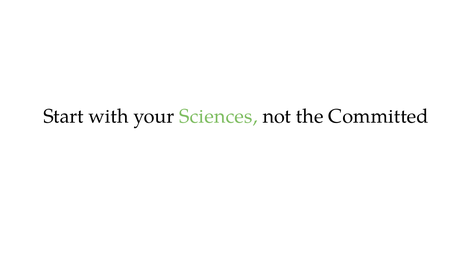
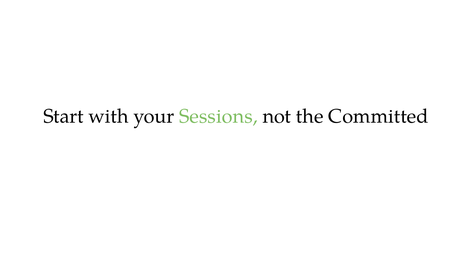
Sciences: Sciences -> Sessions
